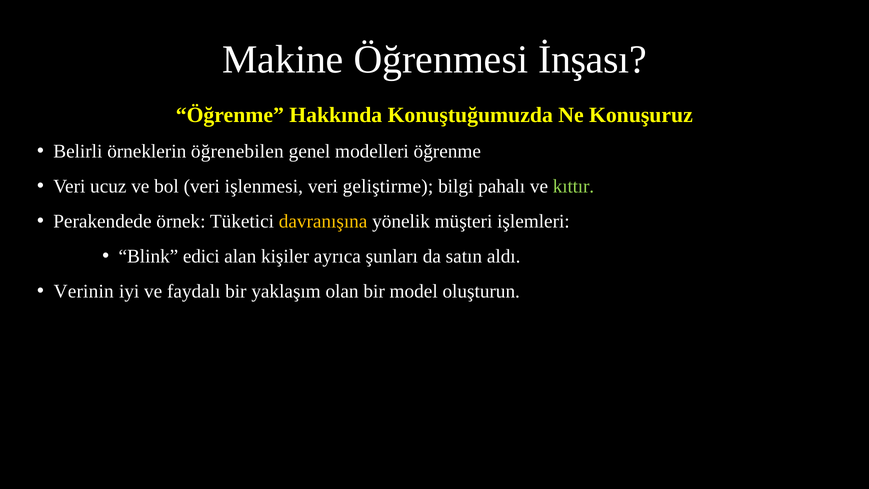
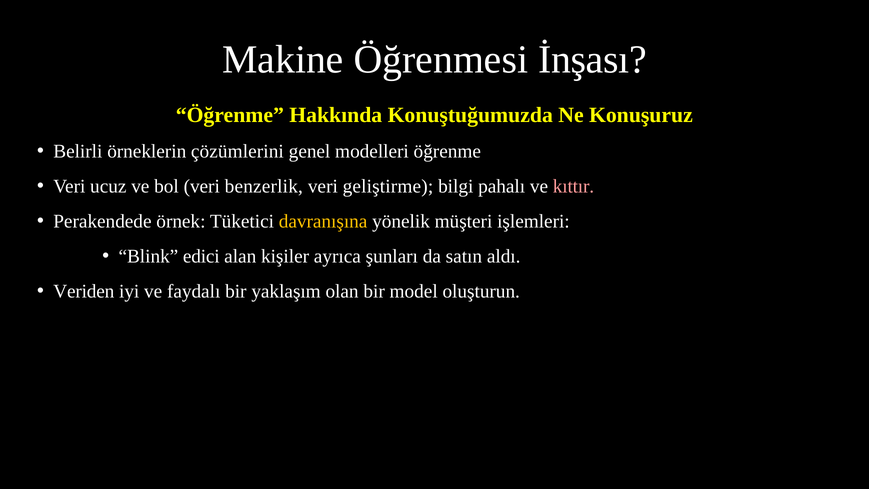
öğrenebilen: öğrenebilen -> çözümlerini
işlenmesi: işlenmesi -> benzerlik
kıttır colour: light green -> pink
Verinin: Verinin -> Veriden
